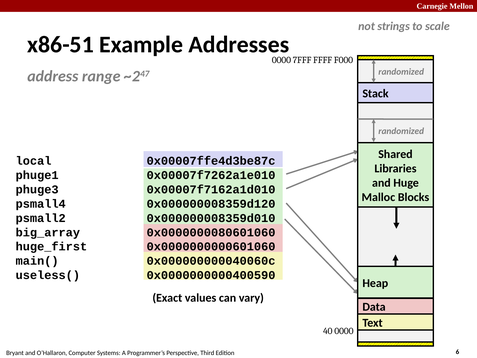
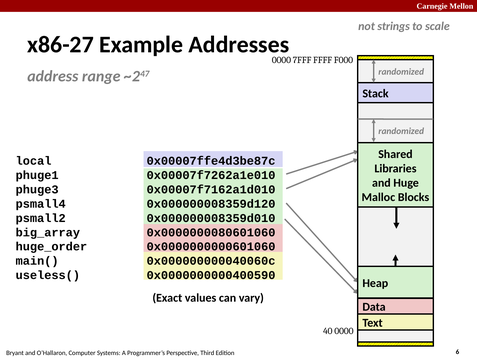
x86-51: x86-51 -> x86-27
huge_first: huge_first -> huge_order
